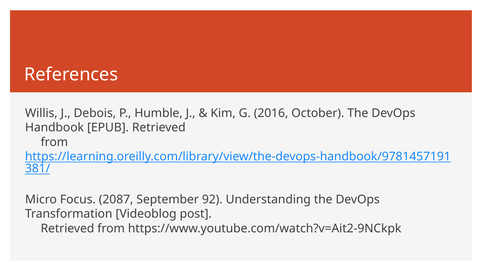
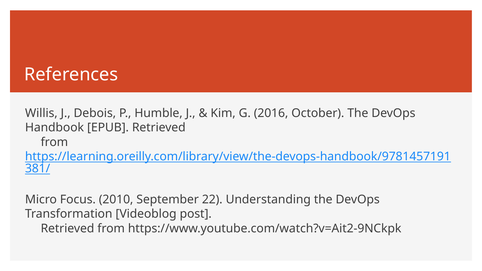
2087: 2087 -> 2010
92: 92 -> 22
